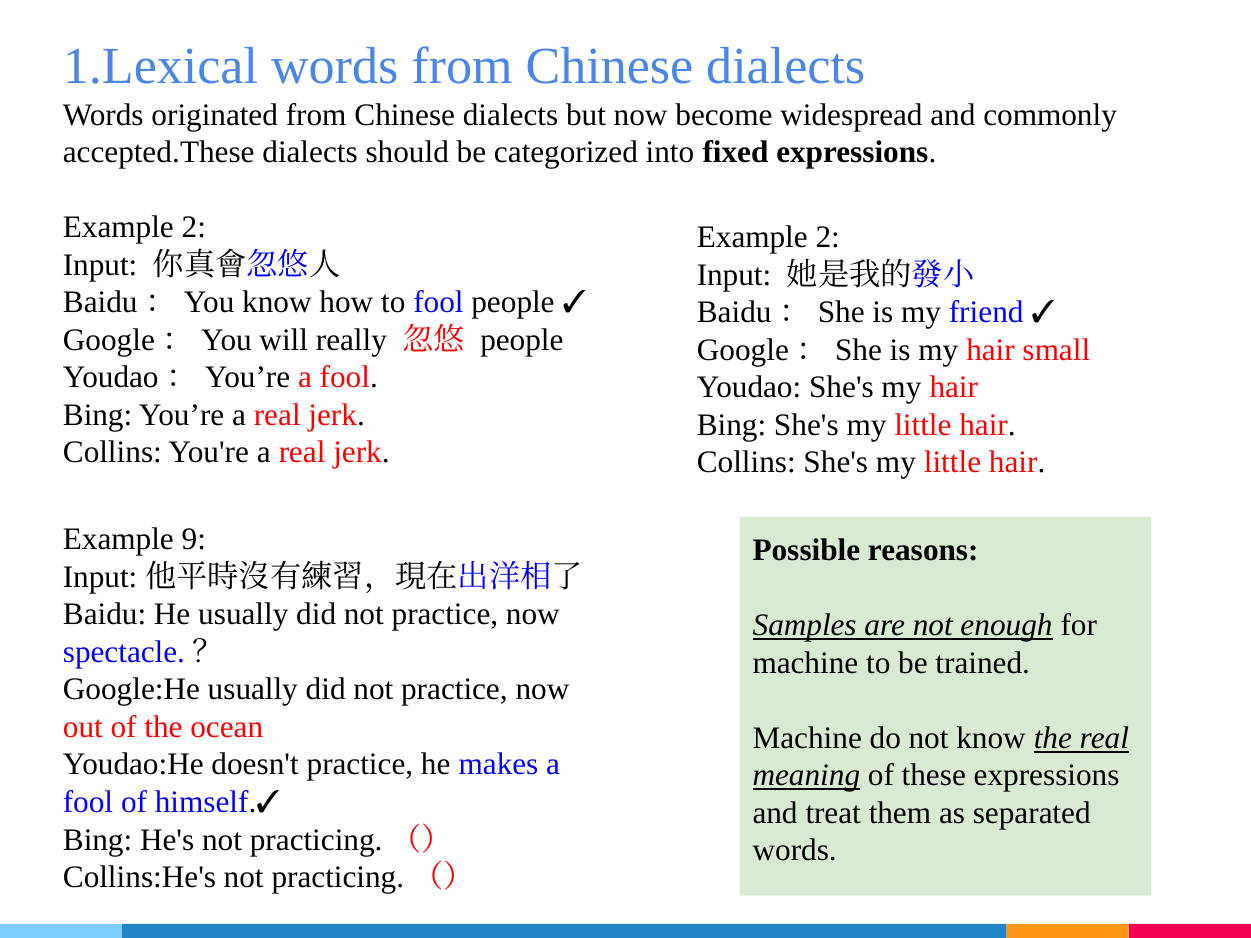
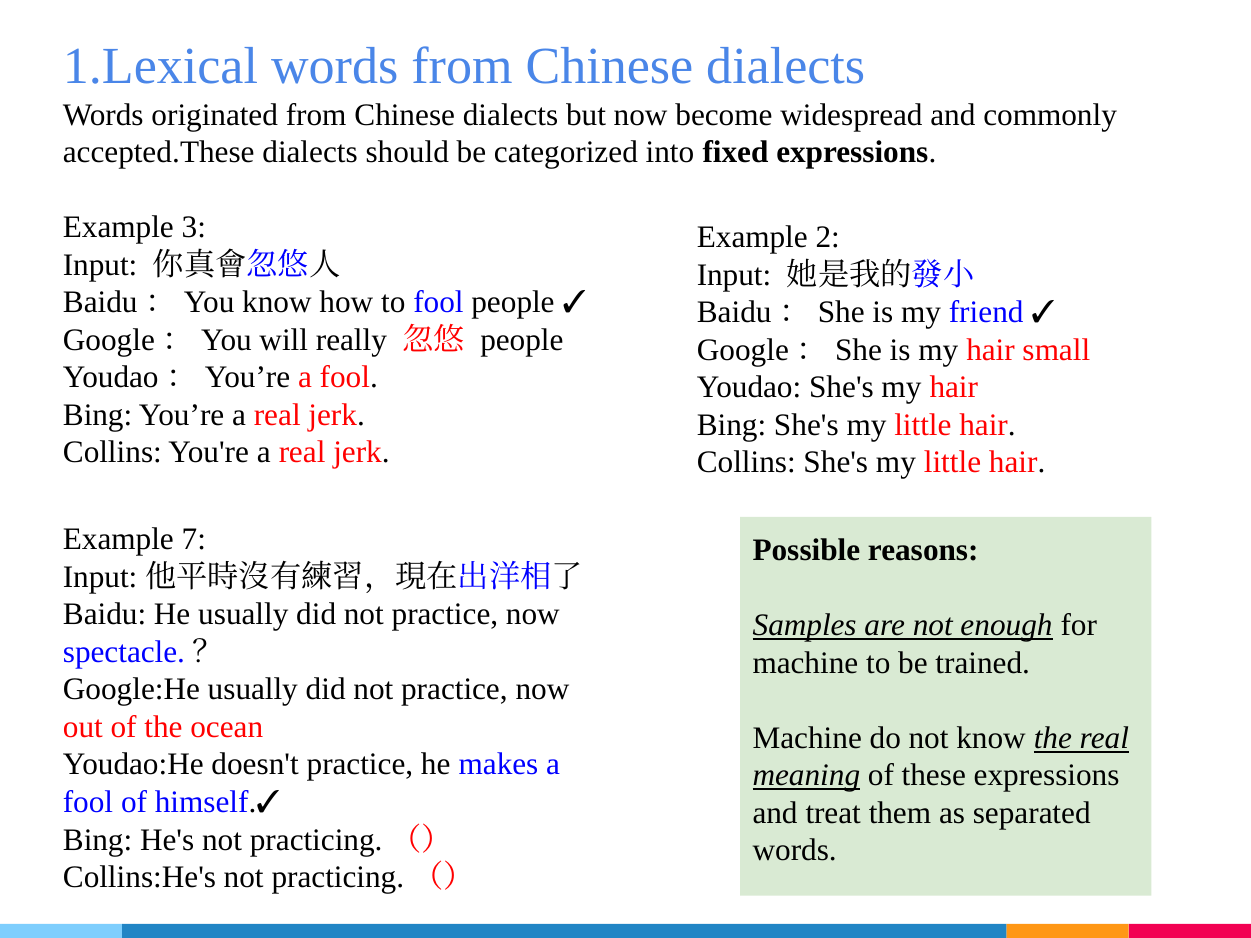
2 at (194, 227): 2 -> 3
9: 9 -> 7
